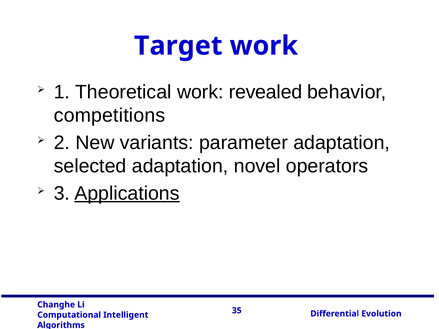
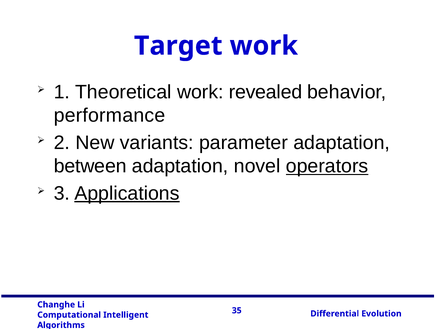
competitions: competitions -> performance
selected: selected -> between
operators underline: none -> present
